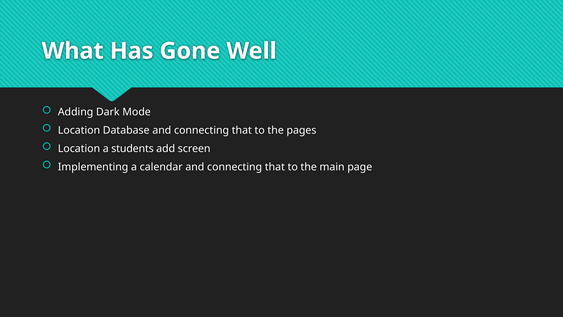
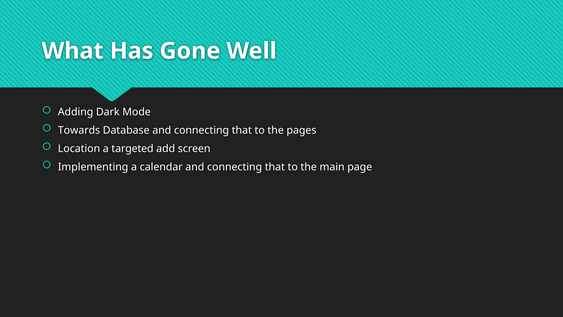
Location at (79, 130): Location -> Towards
students: students -> targeted
